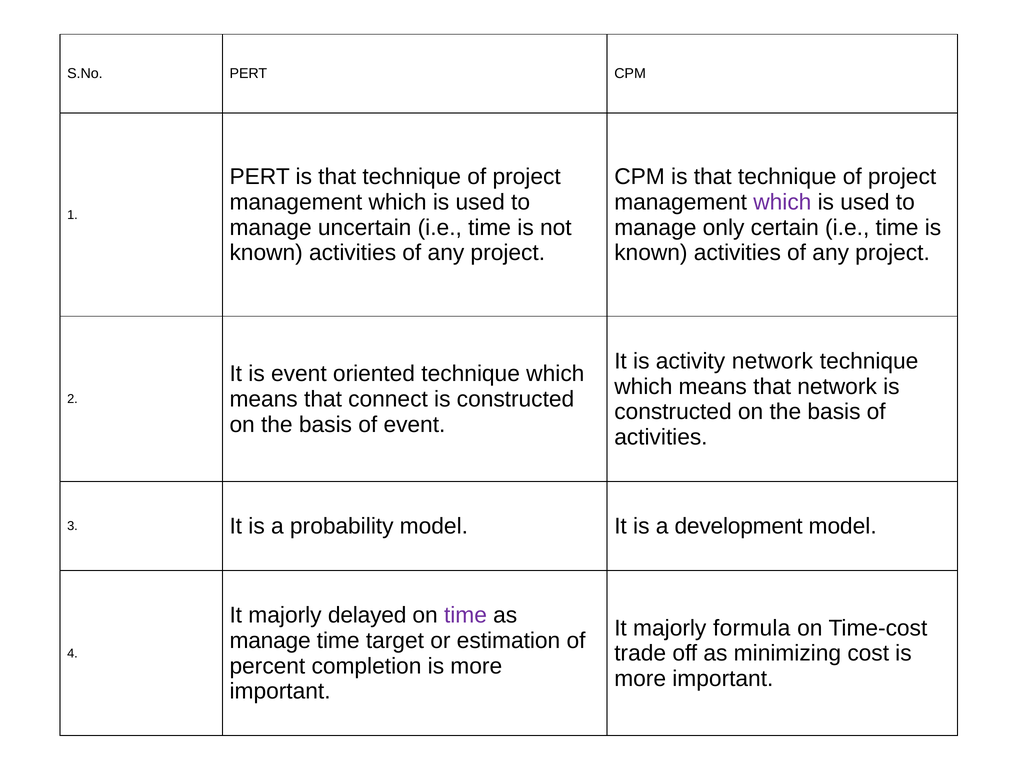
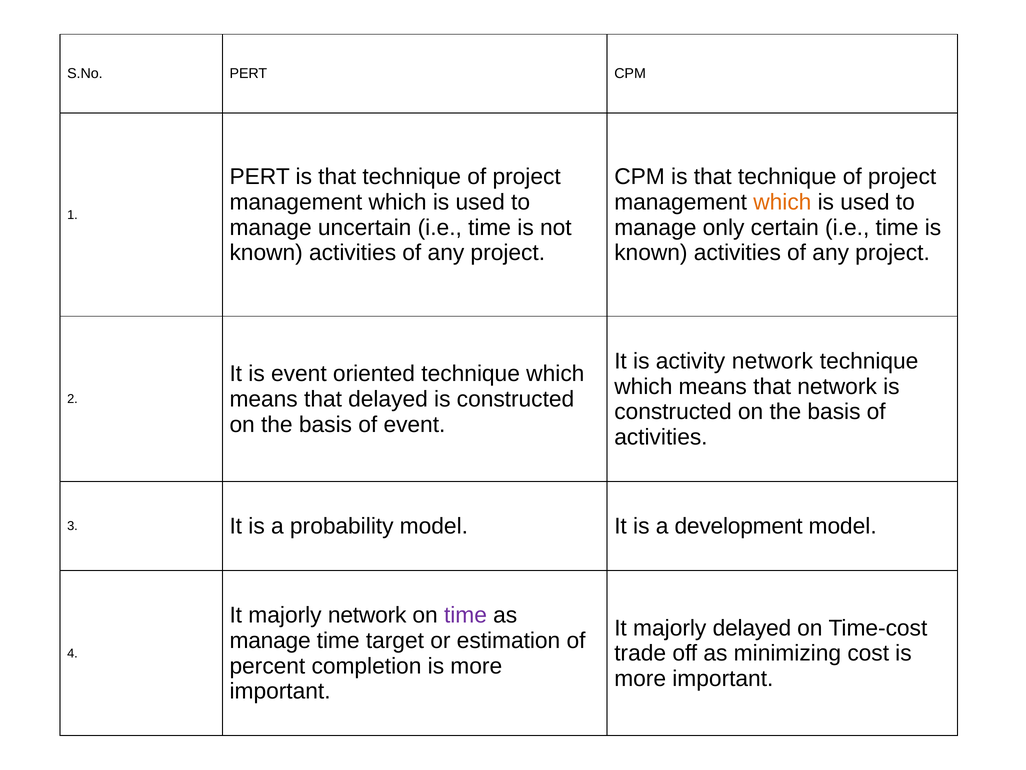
which at (782, 202) colour: purple -> orange
that connect: connect -> delayed
majorly delayed: delayed -> network
majorly formula: formula -> delayed
